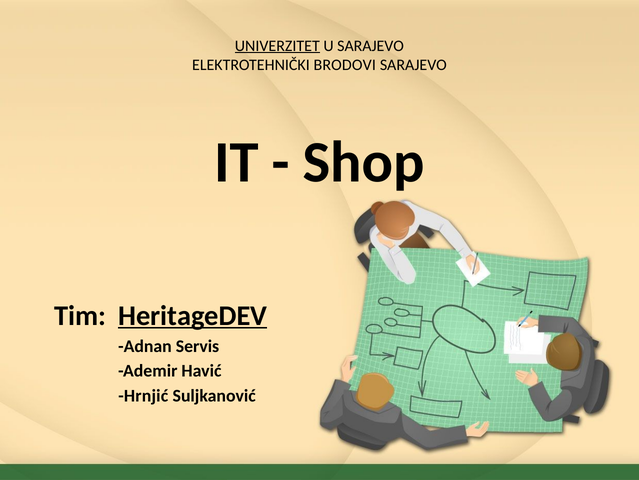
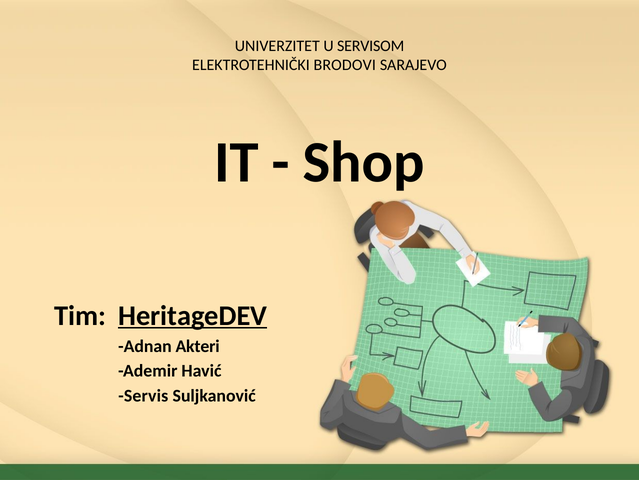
UNIVERZITET underline: present -> none
U SARAJEVO: SARAJEVO -> SERVISOM
Servis: Servis -> Akteri
Hrnjić: Hrnjić -> Servis
